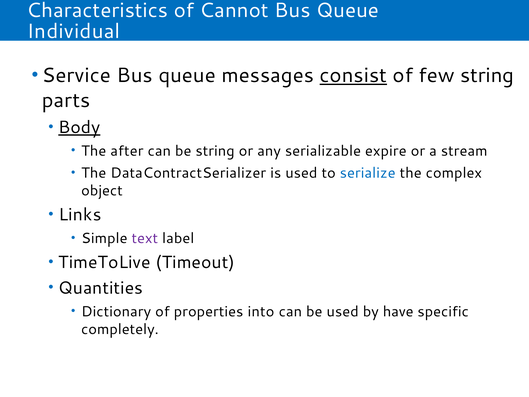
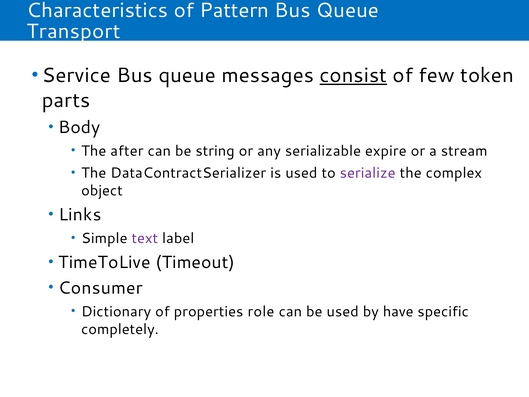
Cannot: Cannot -> Pattern
Individual: Individual -> Transport
few string: string -> token
Body underline: present -> none
serialize colour: blue -> purple
Quantities: Quantities -> Consumer
into: into -> role
